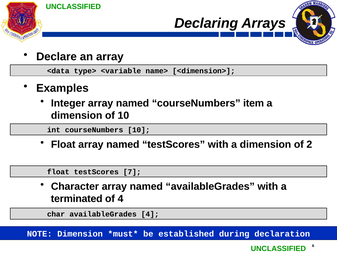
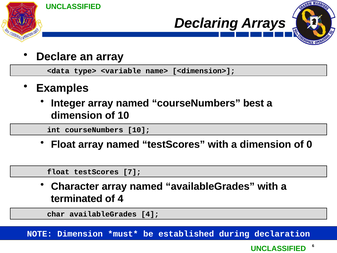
item: item -> best
2: 2 -> 0
